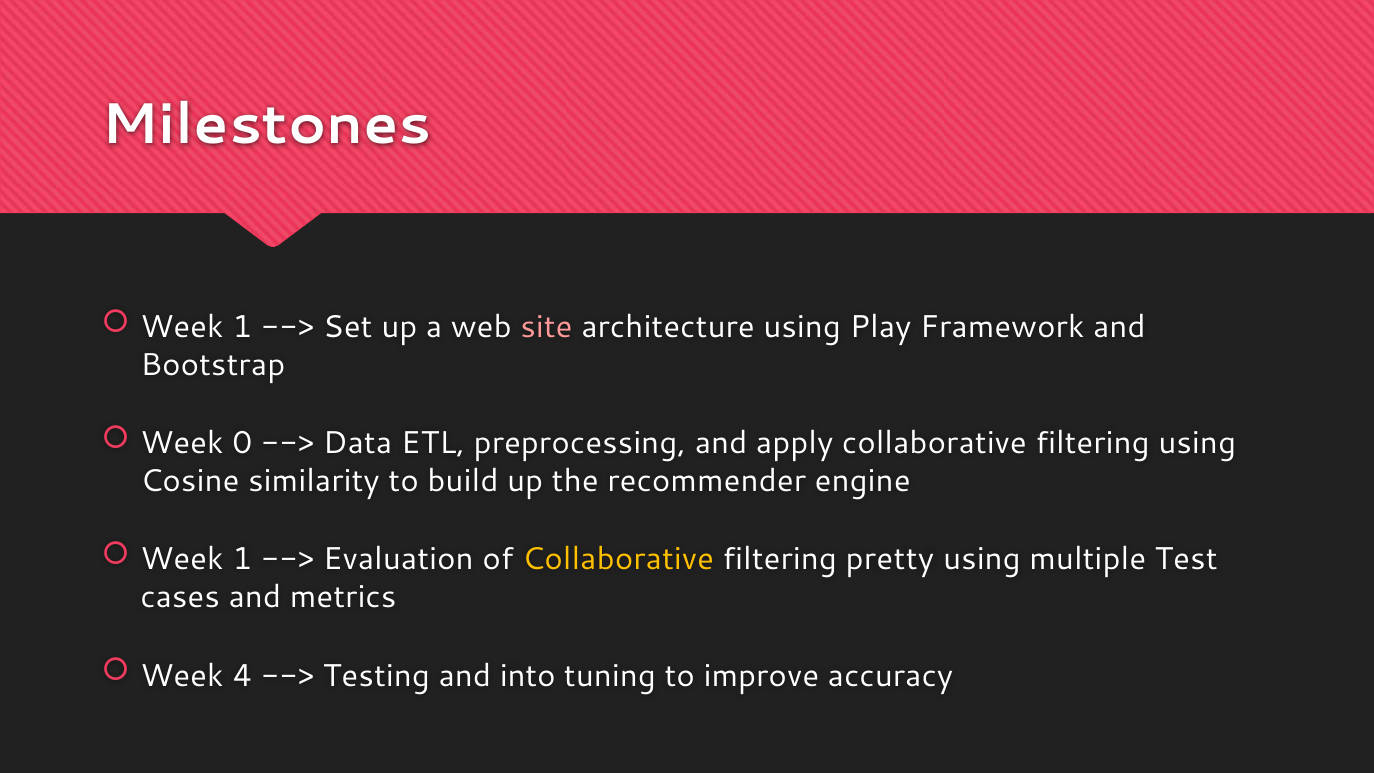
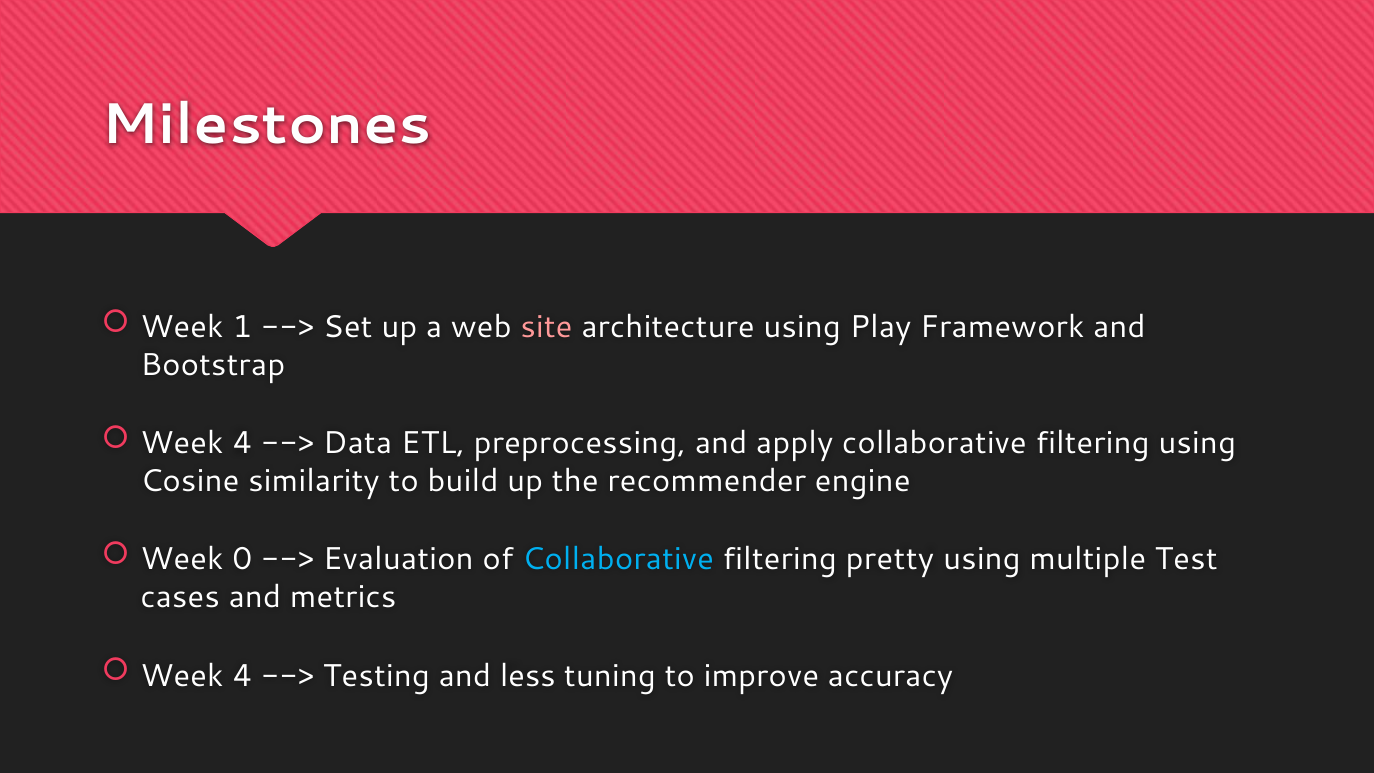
0 at (242, 443): 0 -> 4
1 at (242, 559): 1 -> 0
Collaborative at (618, 559) colour: yellow -> light blue
into: into -> less
